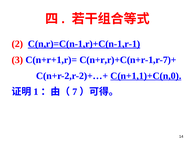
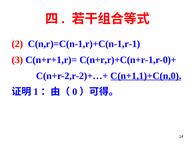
C(n,r)=C(n-1,r)+C(n-1,r-1 underline: present -> none
C(n+r,r)+C(n+r-1,r-7)+: C(n+r,r)+C(n+r-1,r-7)+ -> C(n+r,r)+C(n+r-1,r-0)+
7: 7 -> 0
